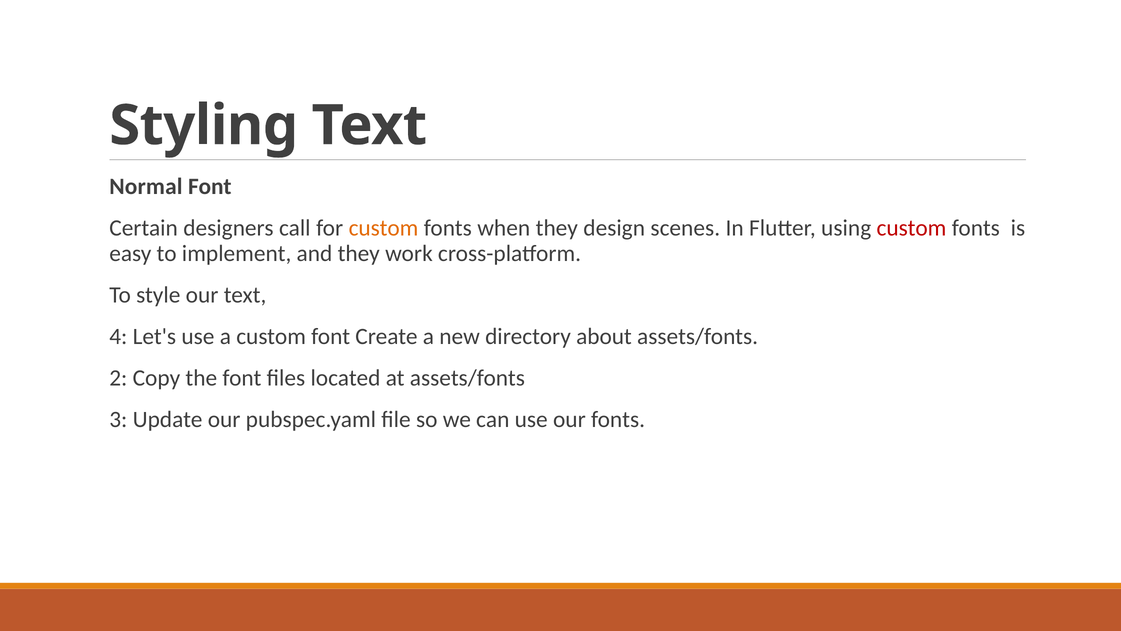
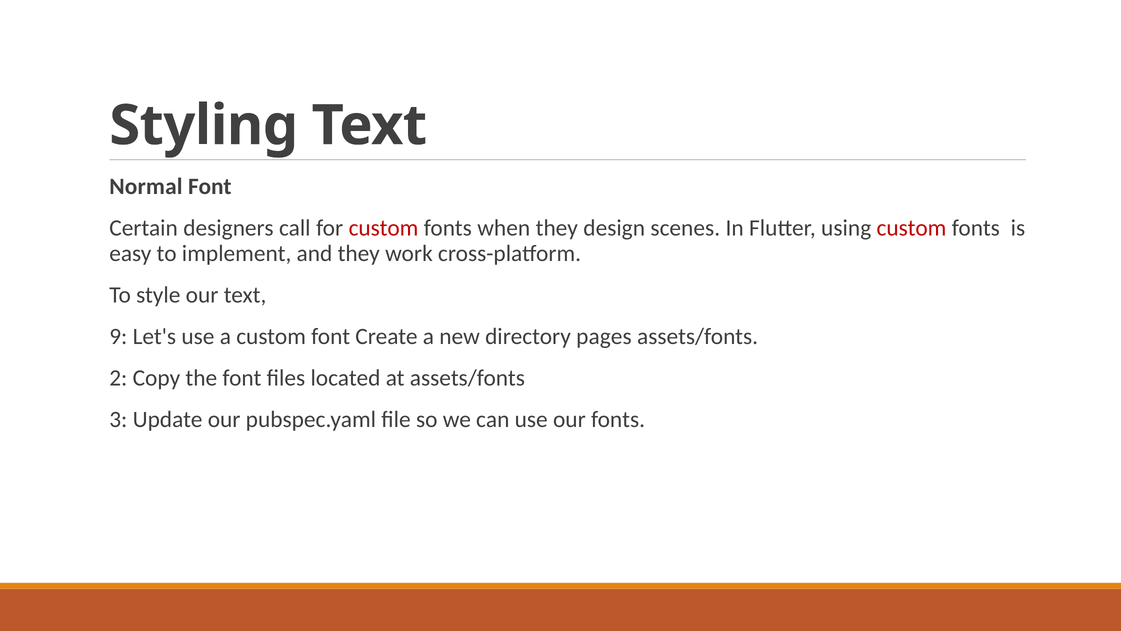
custom at (383, 228) colour: orange -> red
4: 4 -> 9
about: about -> pages
